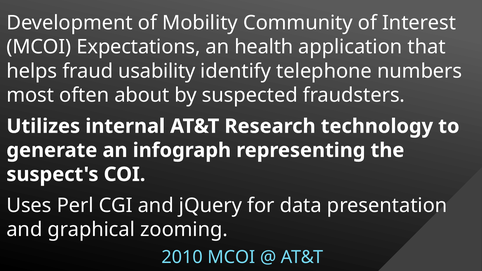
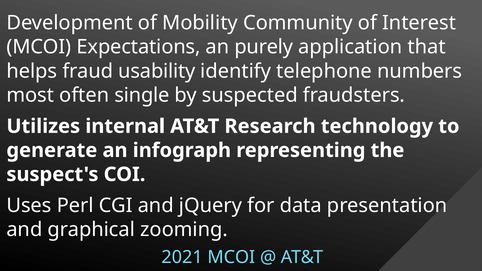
health: health -> purely
about: about -> single
2010: 2010 -> 2021
